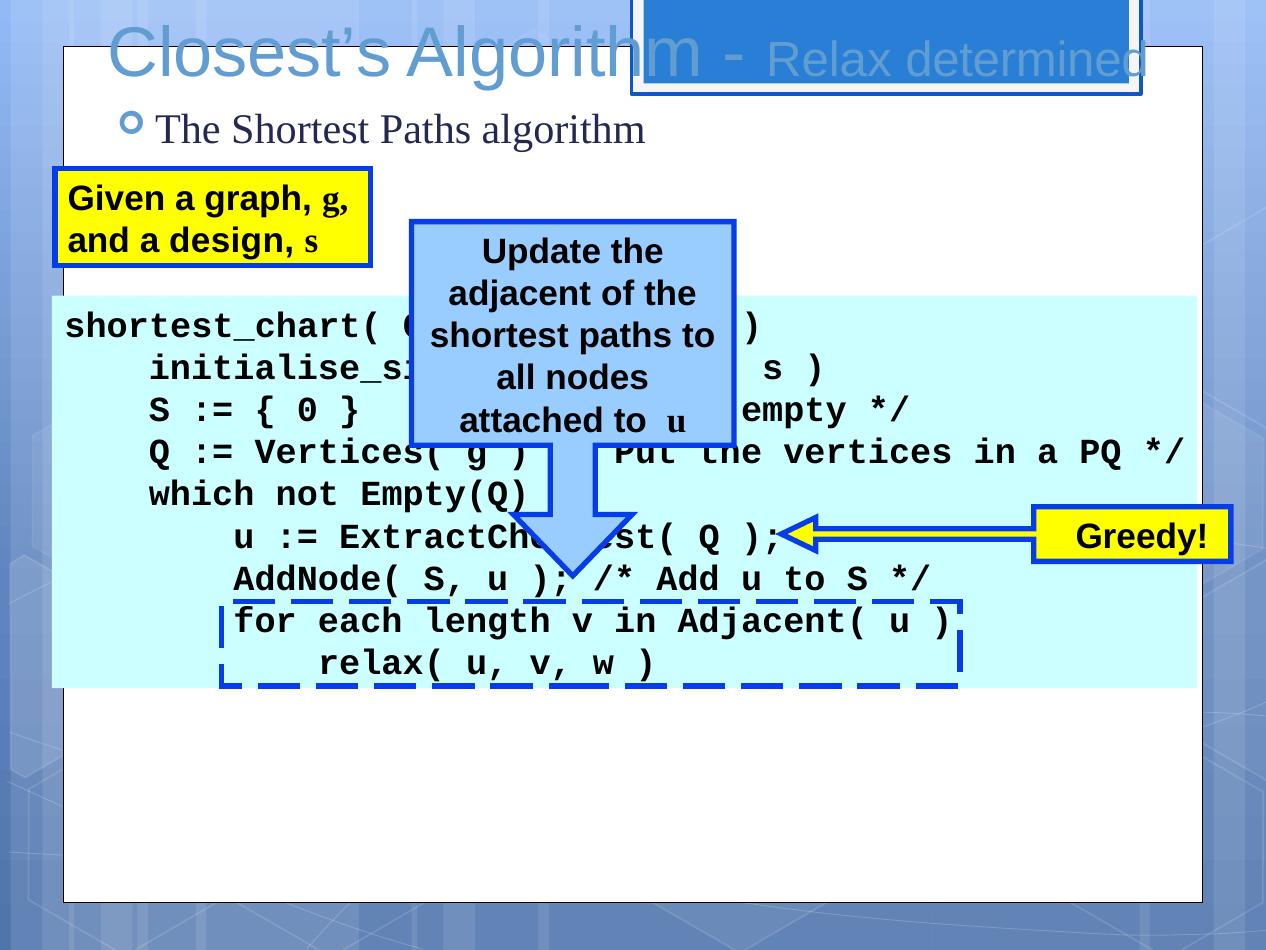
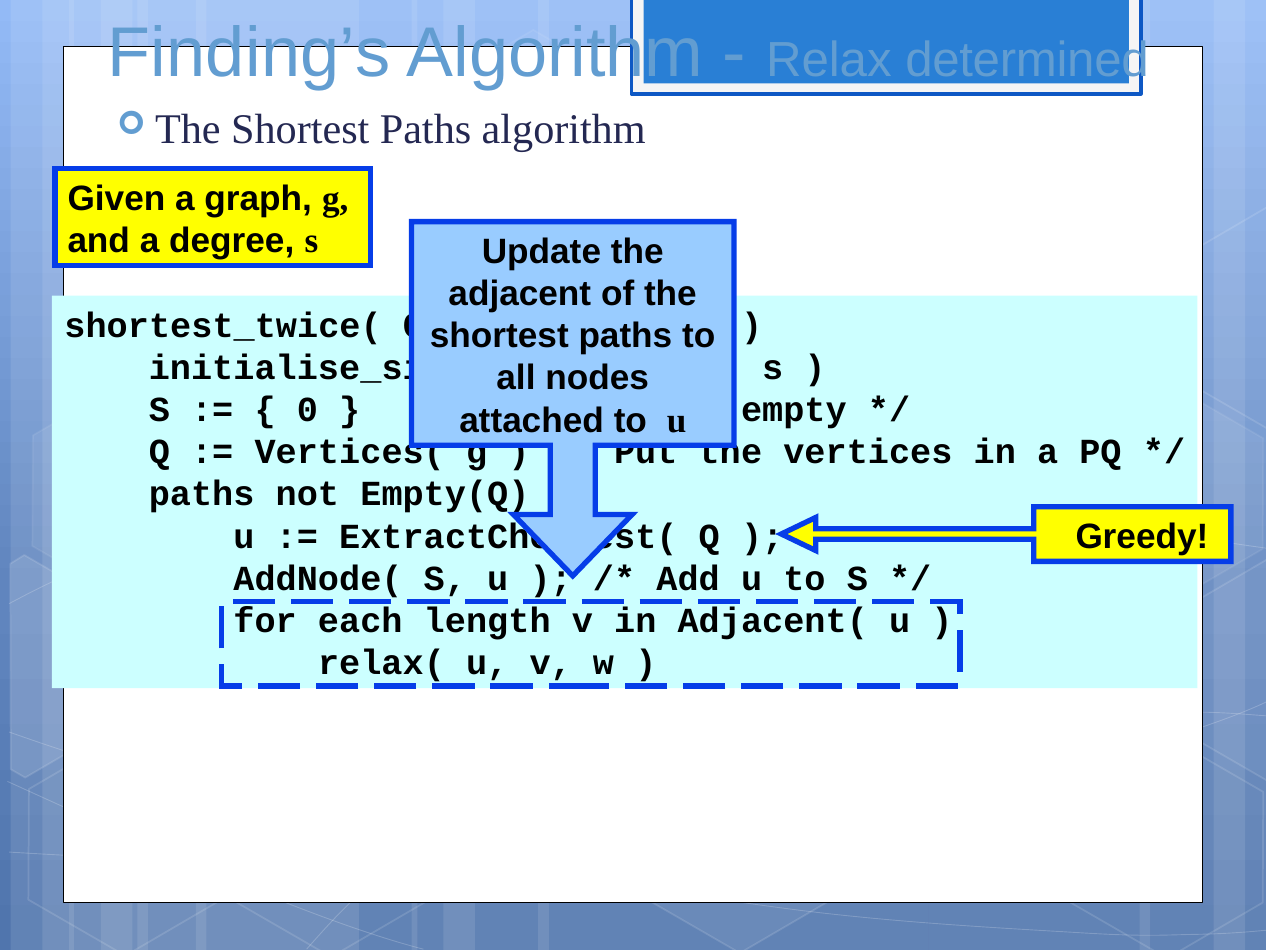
Closest’s: Closest’s -> Finding’s
design: design -> degree
shortest_chart(: shortest_chart( -> shortest_twice(
which at (202, 494): which -> paths
